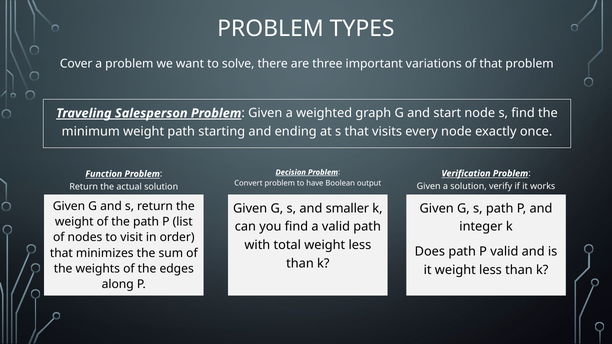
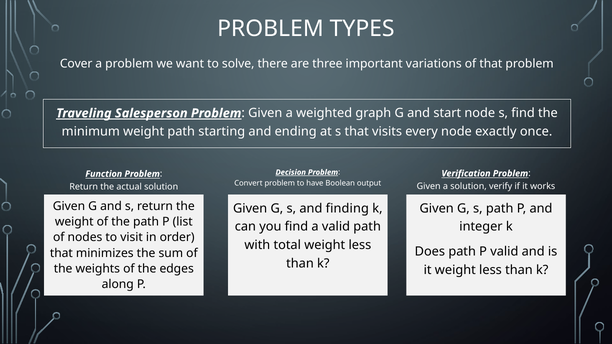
smaller: smaller -> finding
